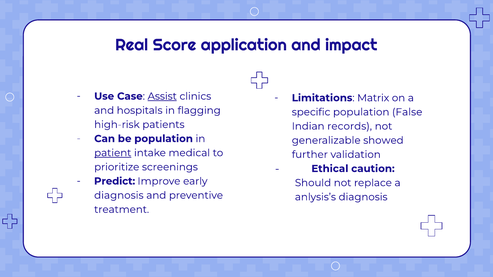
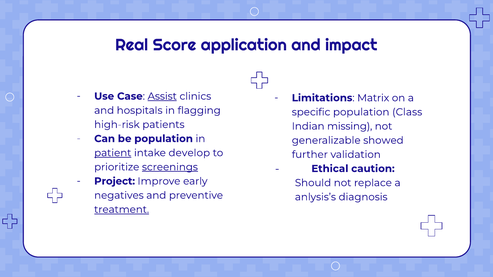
False: False -> Class
records: records -> missing
medical: medical -> develop
screenings underline: none -> present
Predict: Predict -> Project
diagnosis at (119, 196): diagnosis -> negatives
treatment underline: none -> present
